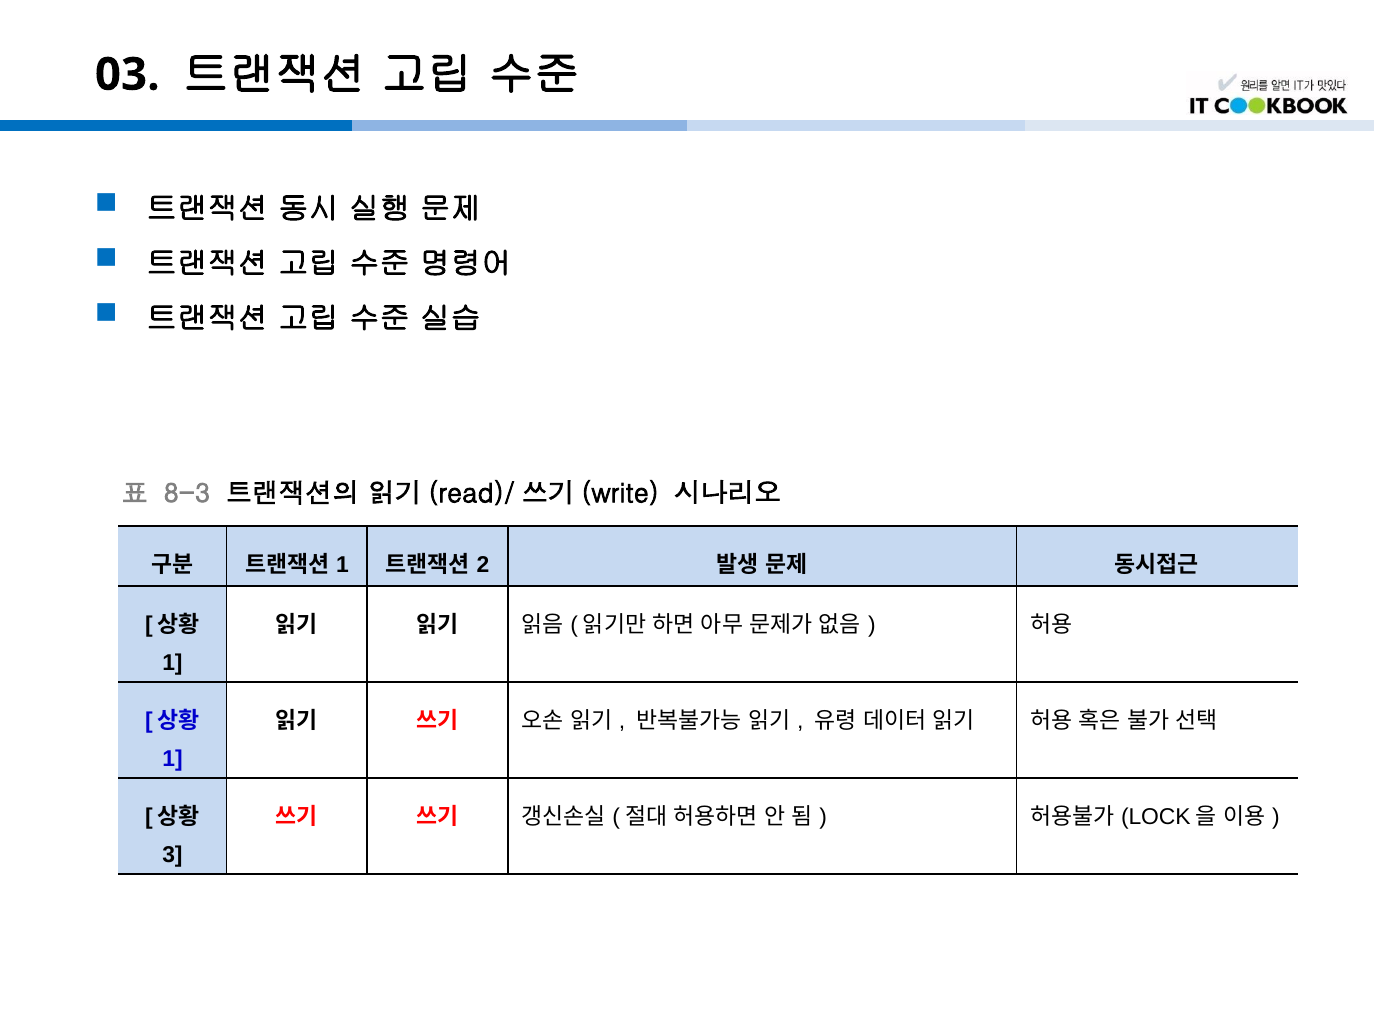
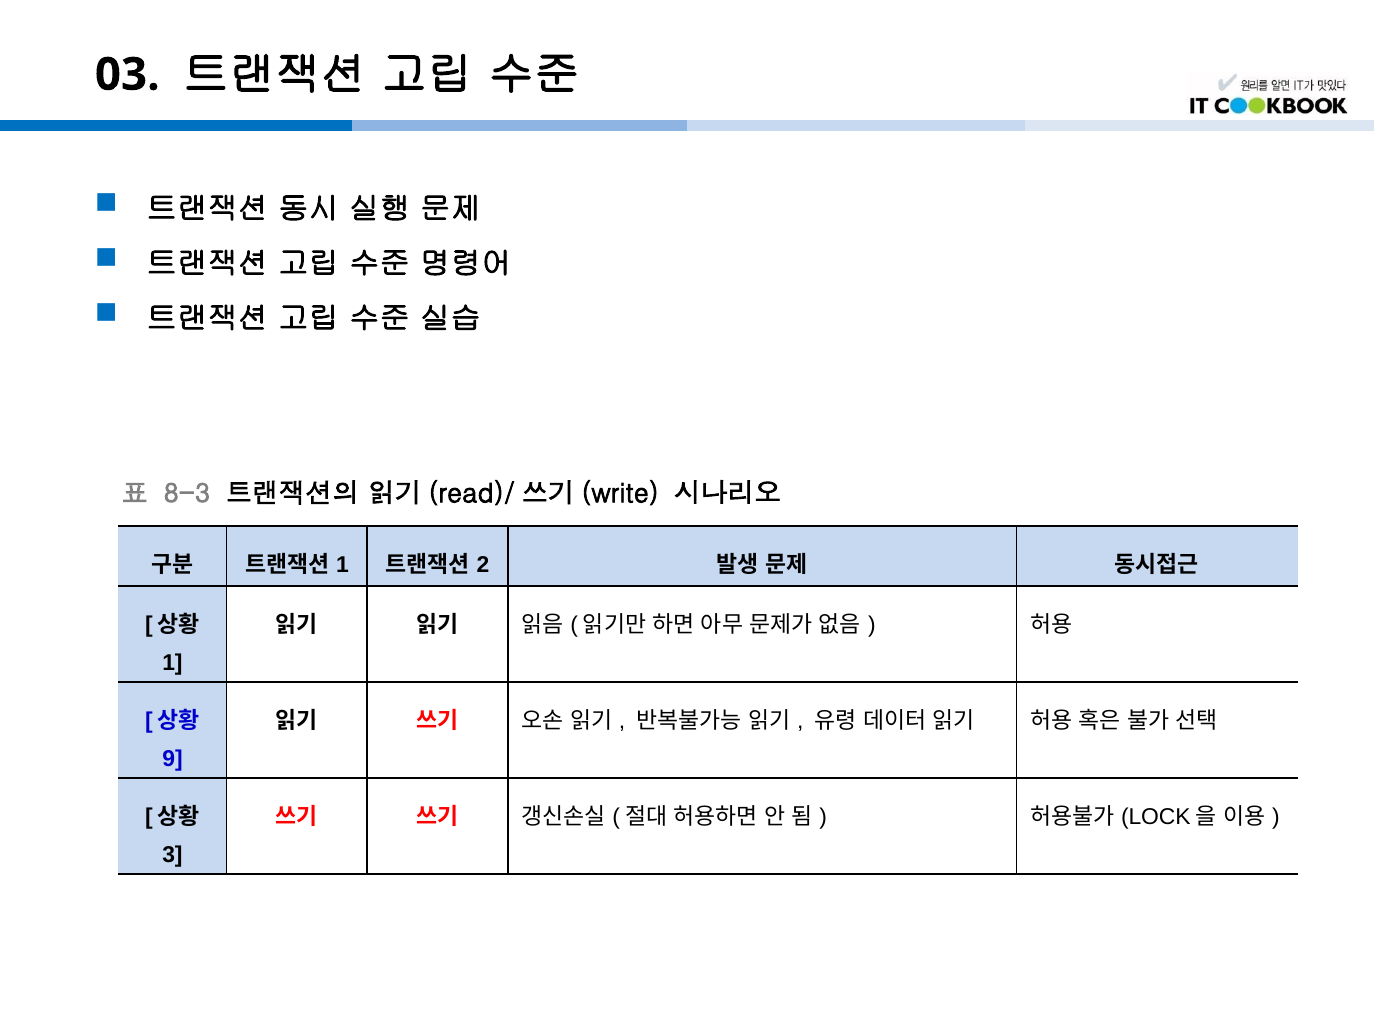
1 at (173, 759): 1 -> 9
